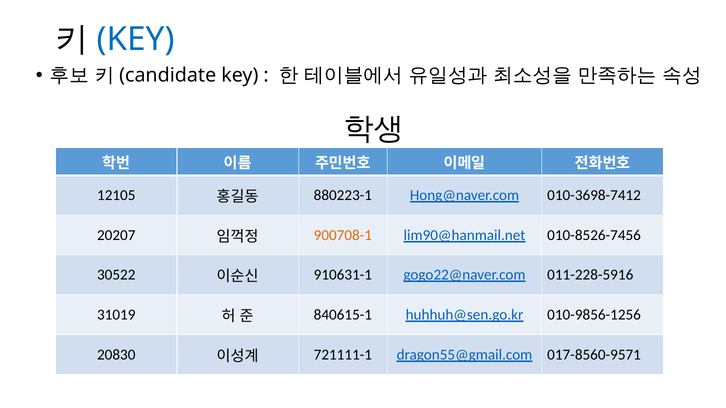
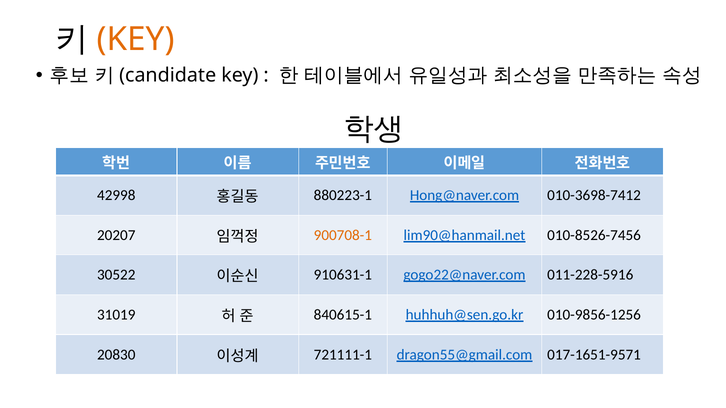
KEY at (136, 39) colour: blue -> orange
12105: 12105 -> 42998
017-8560-9571: 017-8560-9571 -> 017-1651-9571
